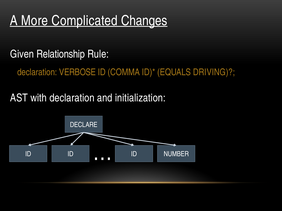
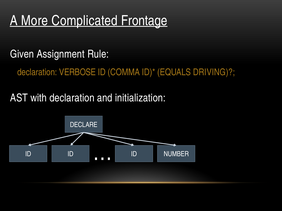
Changes: Changes -> Frontage
Relationship: Relationship -> Assignment
